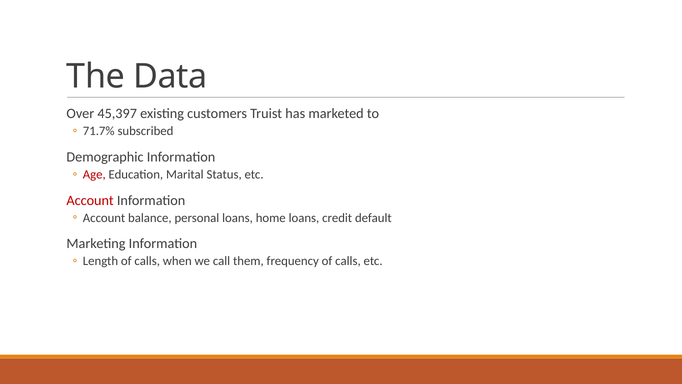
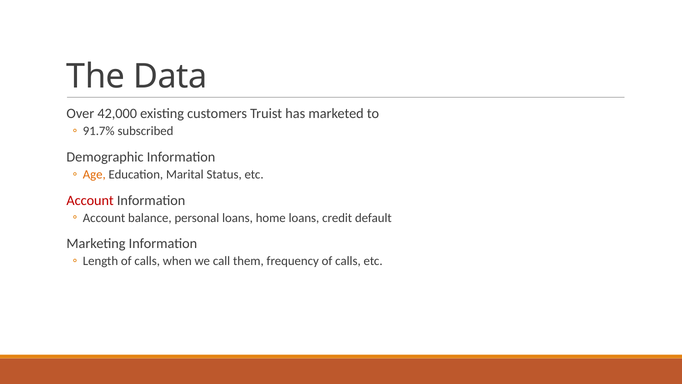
45,397: 45,397 -> 42,000
71.7%: 71.7% -> 91.7%
Age colour: red -> orange
